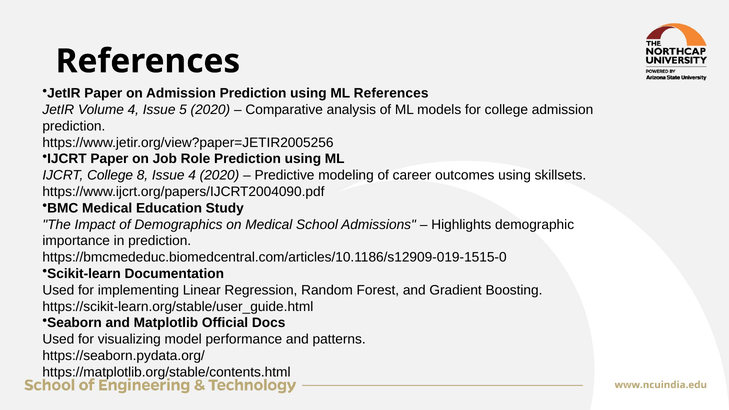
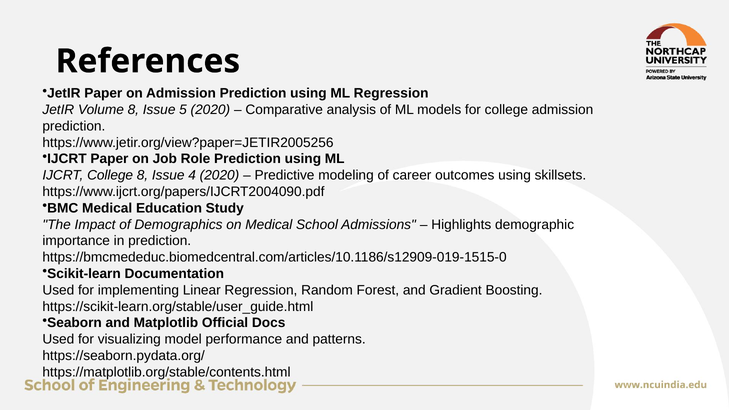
ML References: References -> Regression
Volume 4: 4 -> 8
